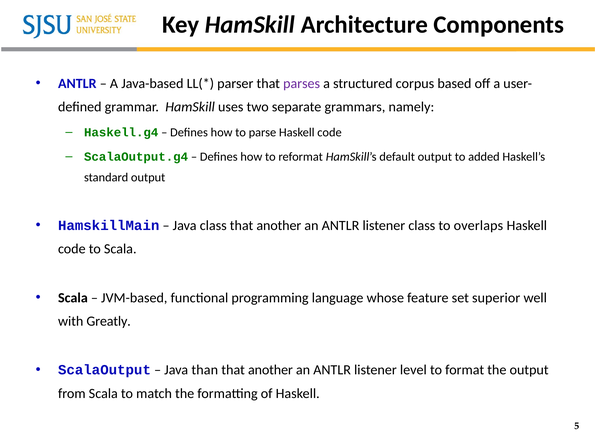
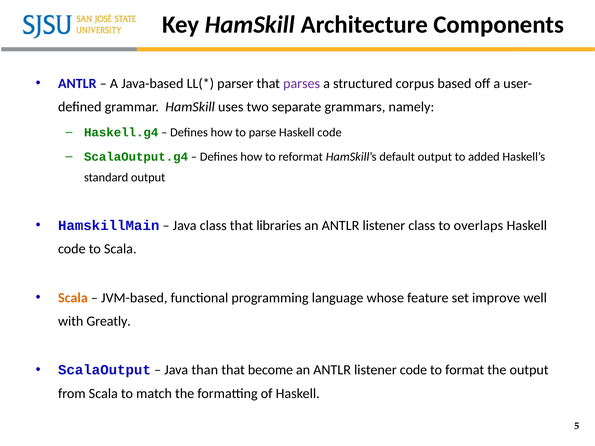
class that another: another -> libraries
Scala at (73, 298) colour: black -> orange
superior: superior -> improve
another at (270, 370): another -> become
listener level: level -> code
